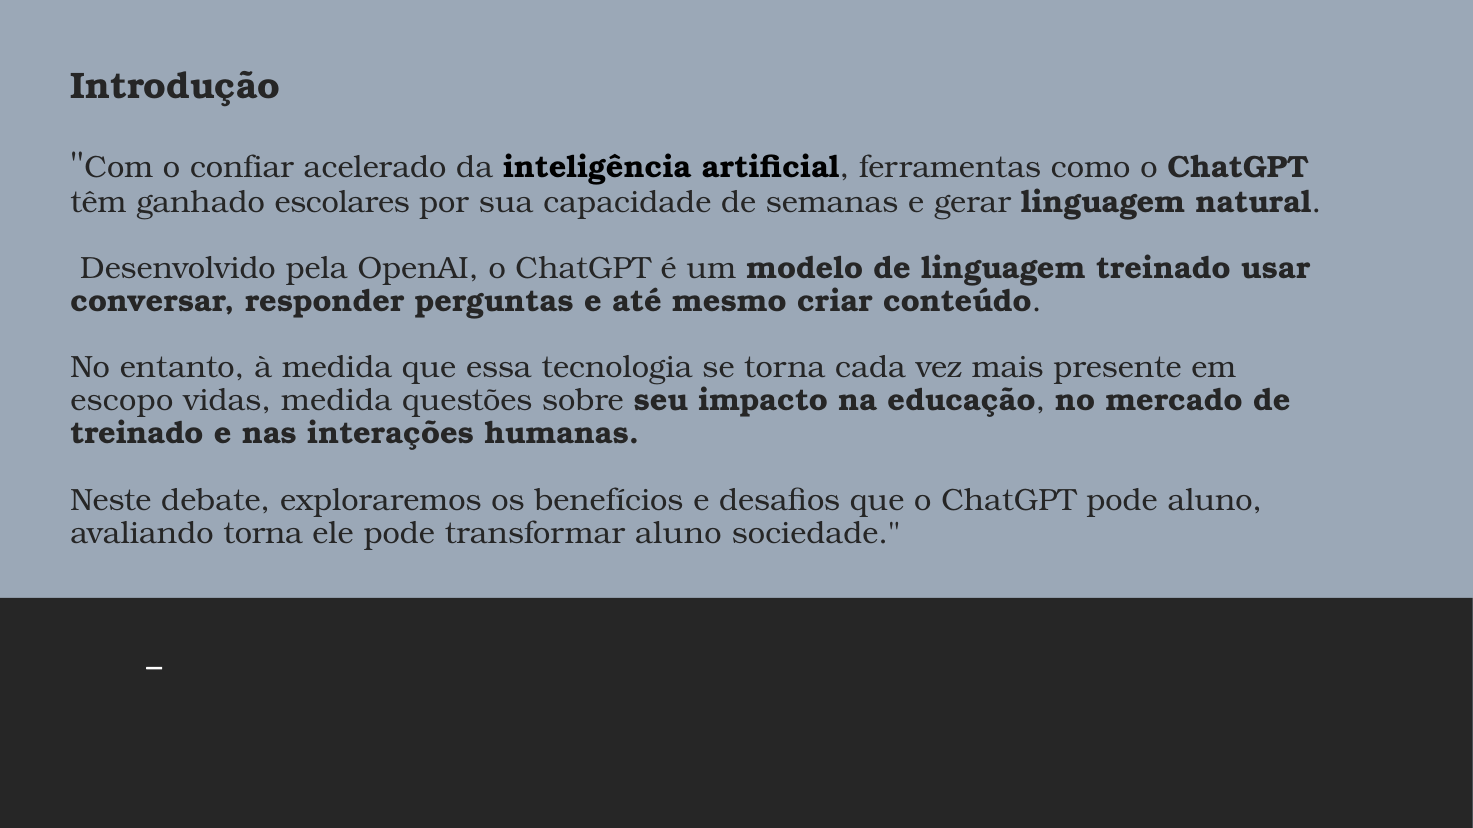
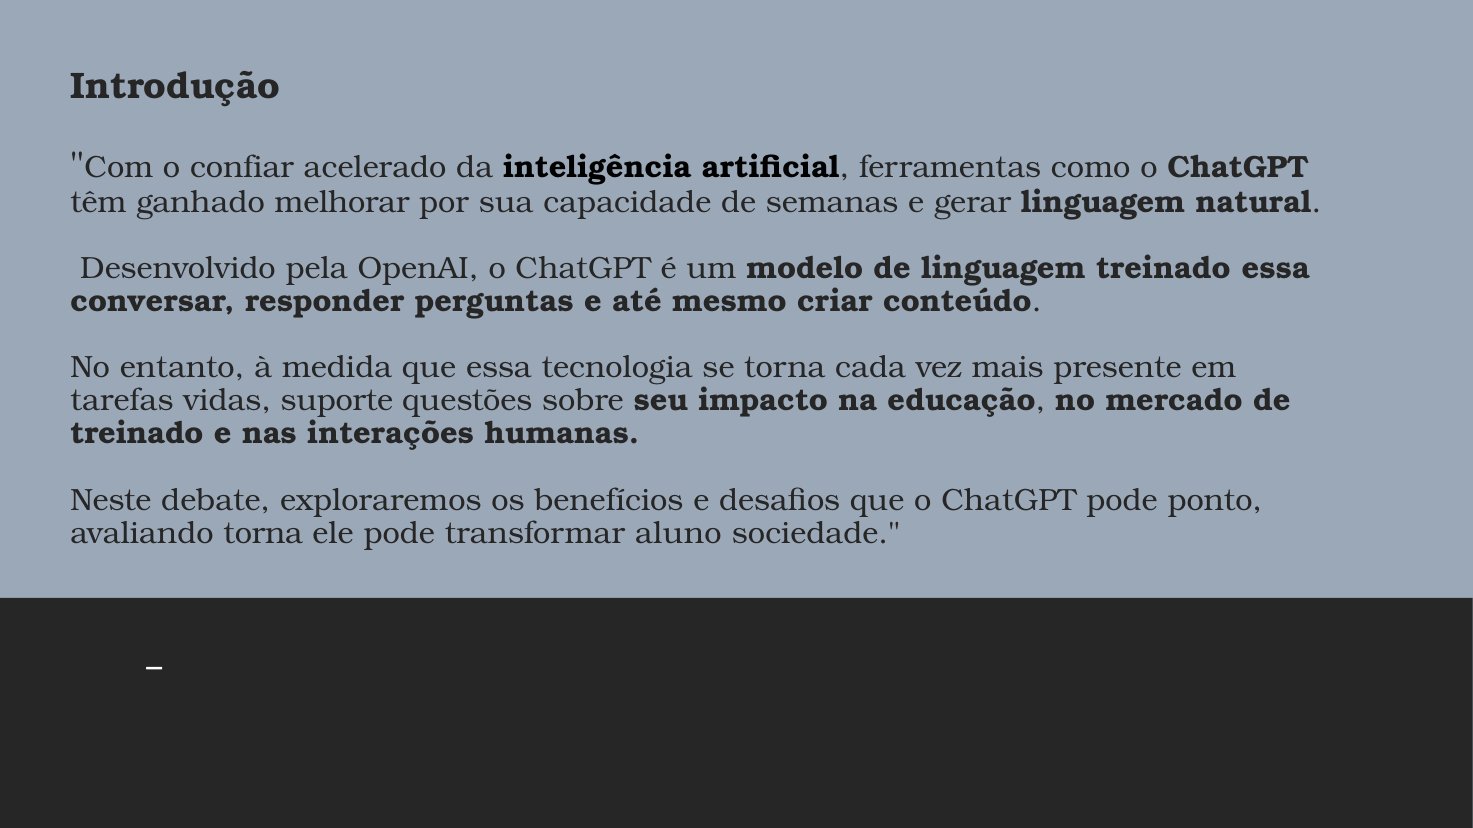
escolares: escolares -> melhorar
treinado usar: usar -> essa
escopo: escopo -> tarefas
vidas medida: medida -> suporte
pode aluno: aluno -> ponto
